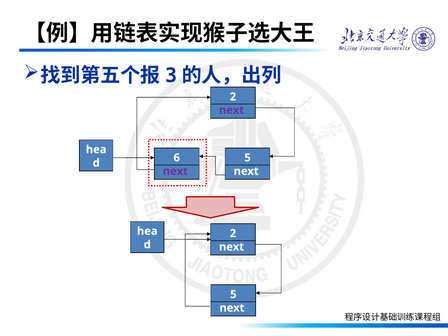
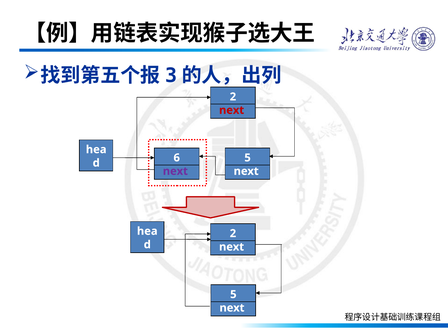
next at (232, 110) colour: purple -> red
